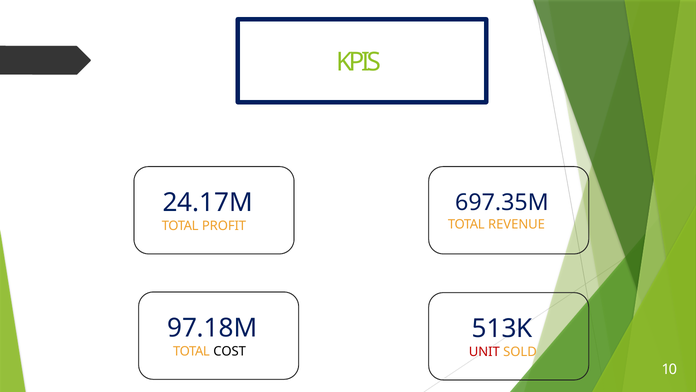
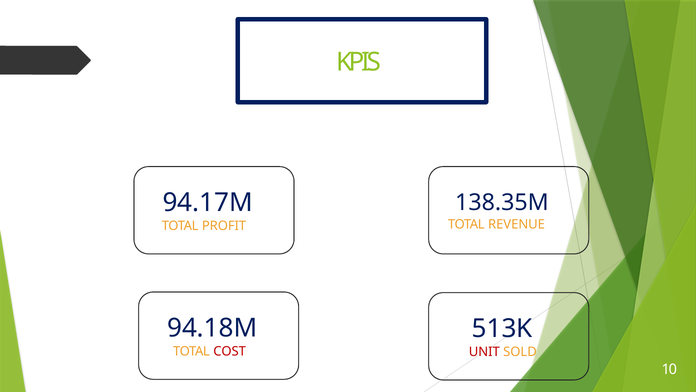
24.17M: 24.17M -> 94.17M
697.35M: 697.35M -> 138.35M
97.18M: 97.18M -> 94.18M
COST colour: black -> red
